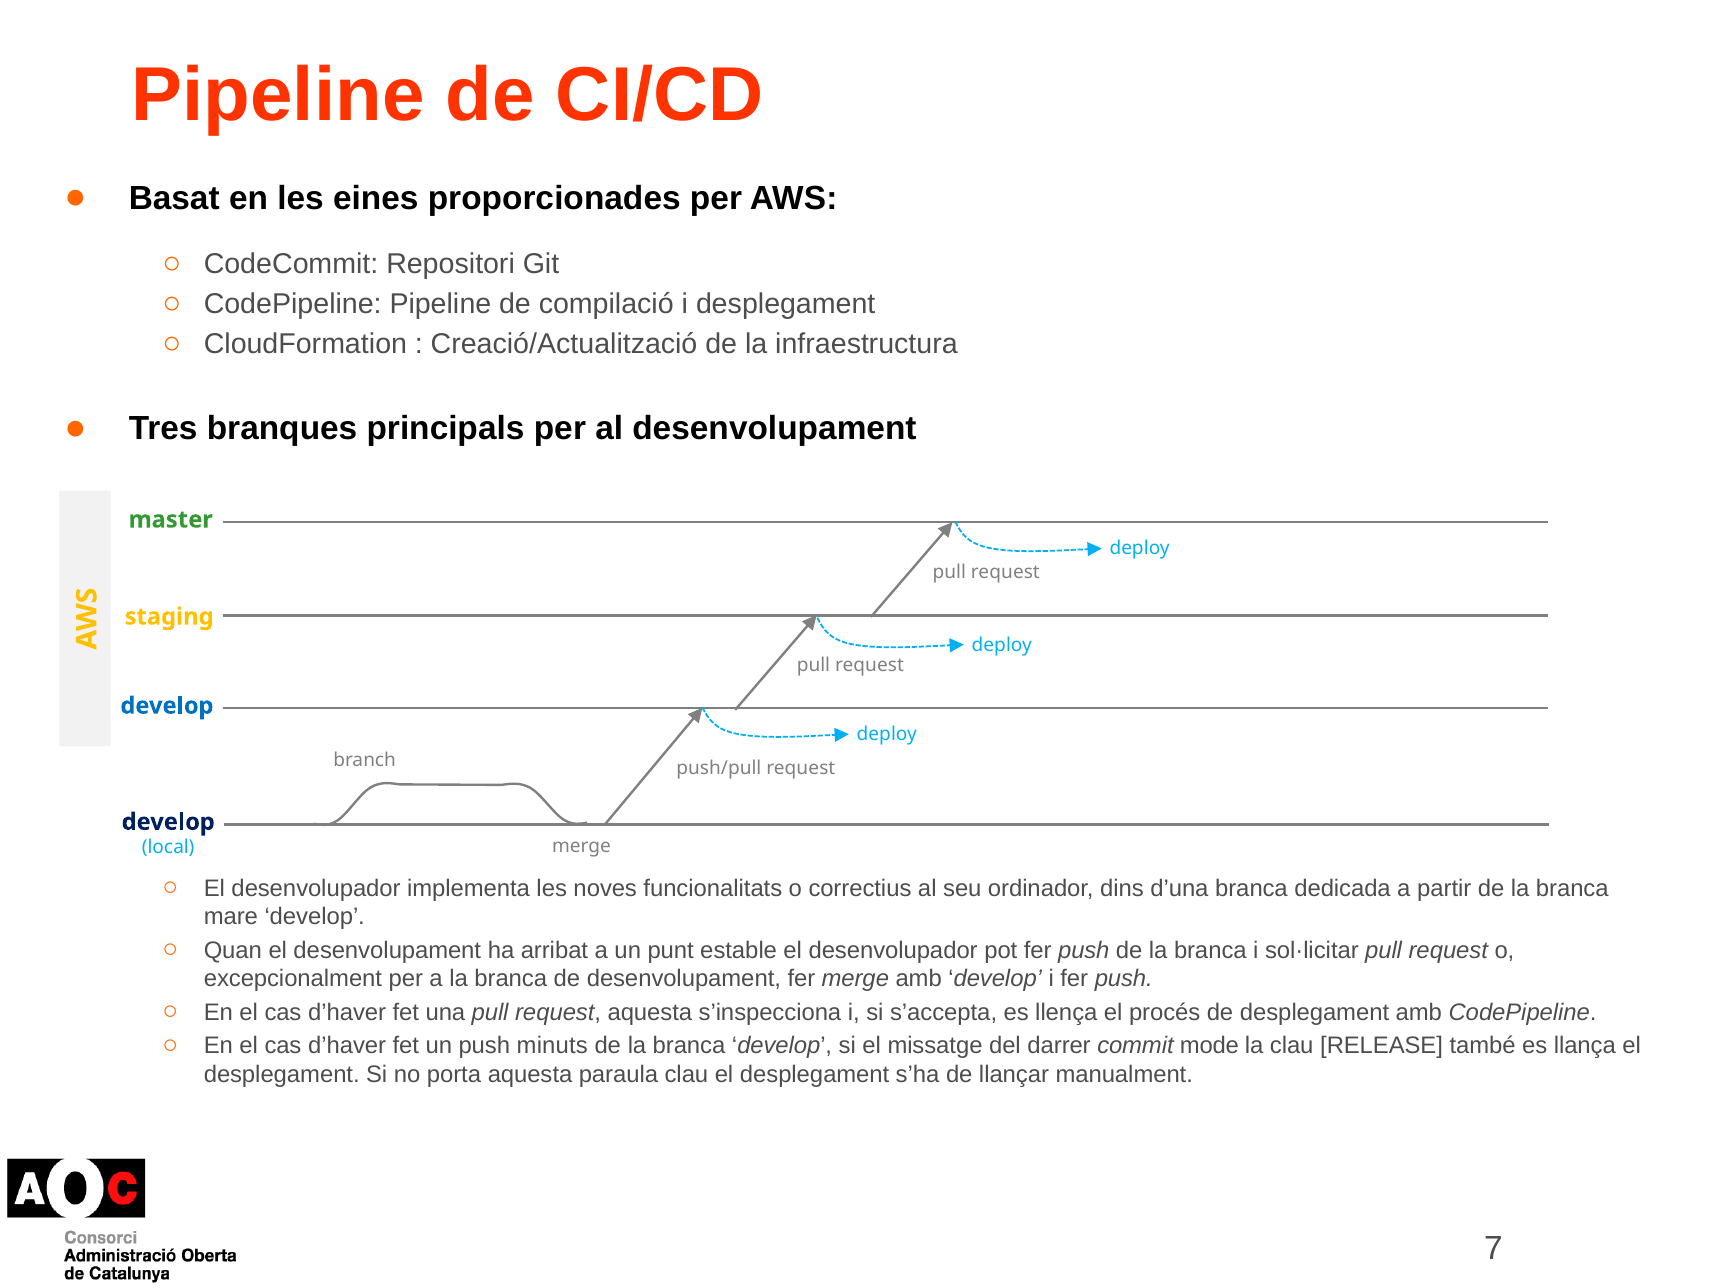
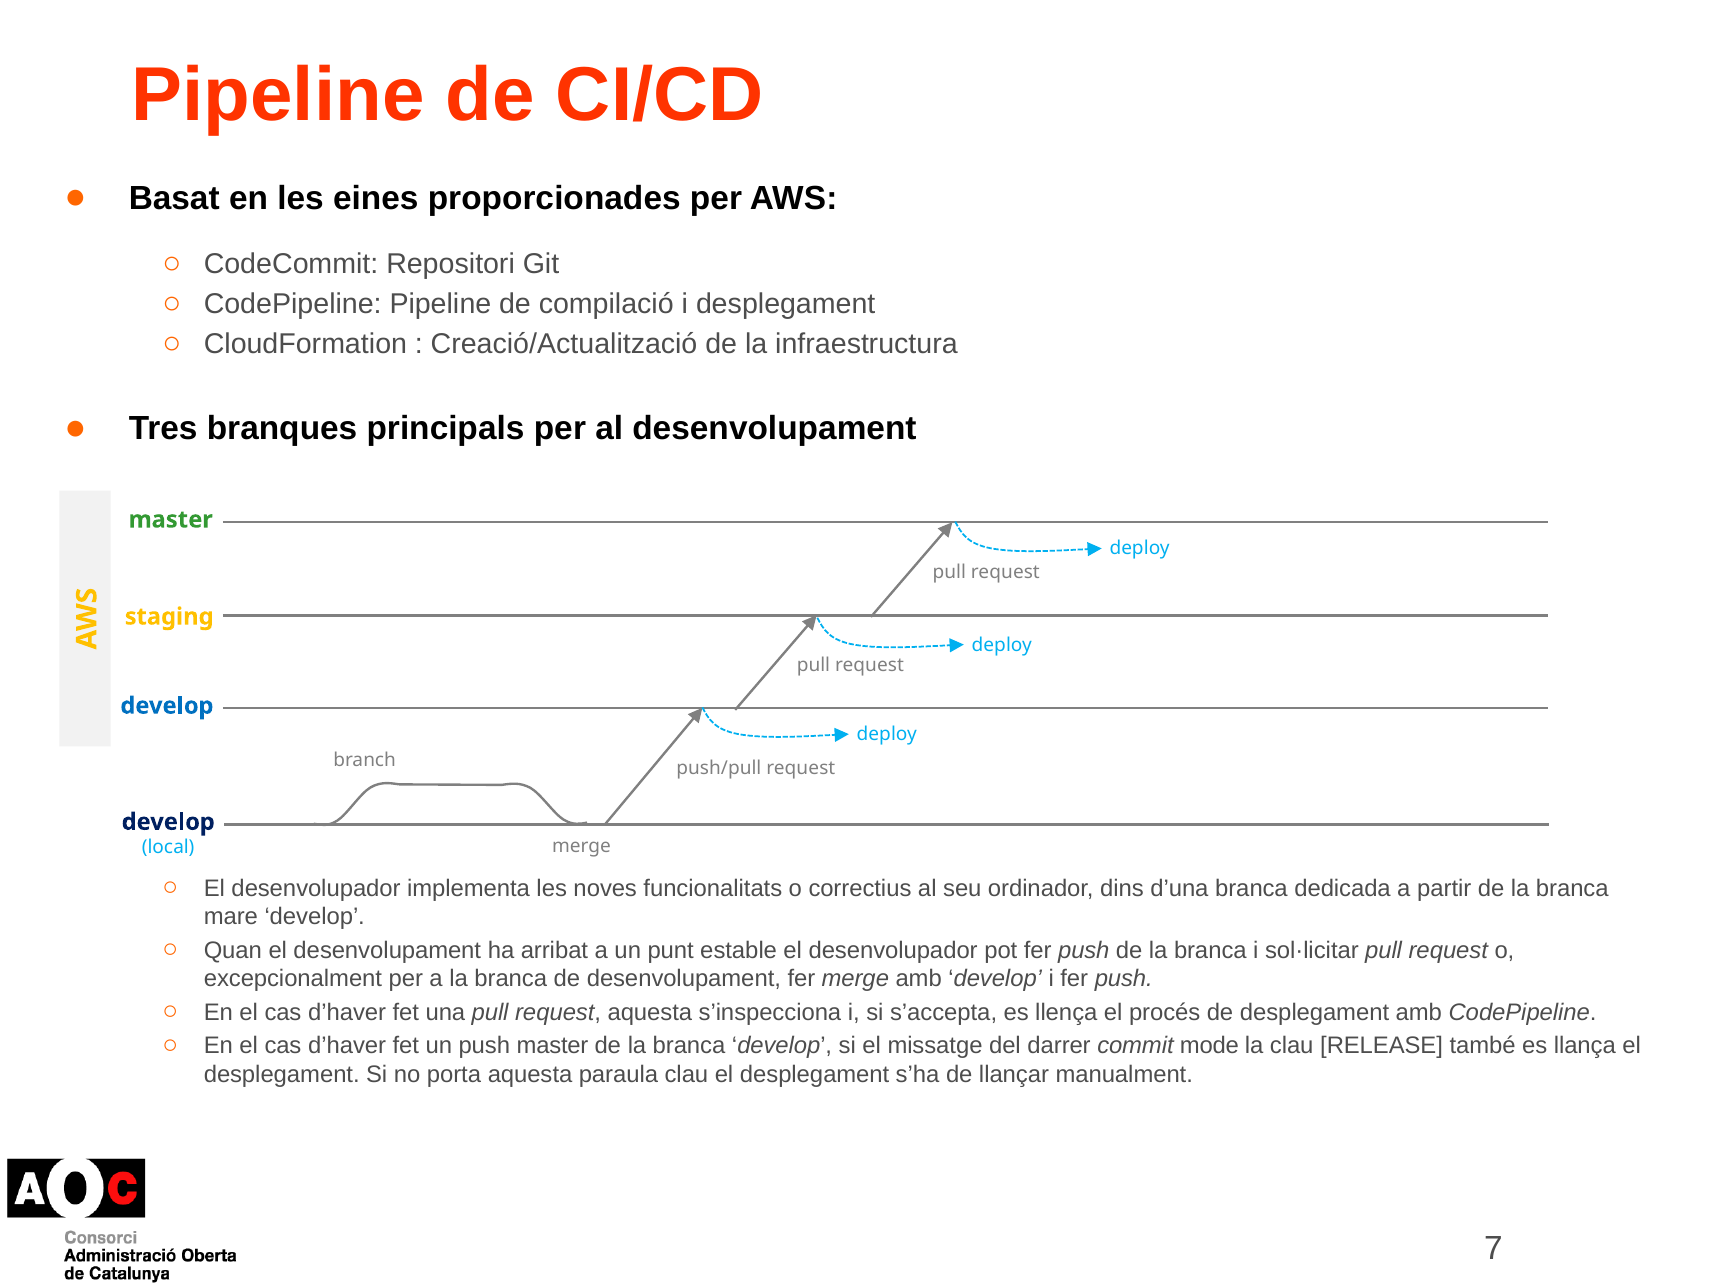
push minuts: minuts -> master
